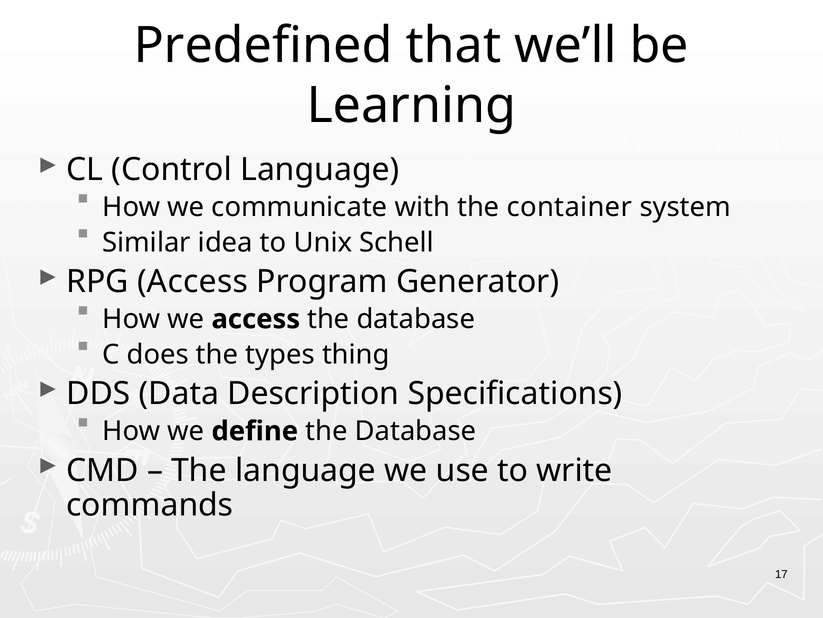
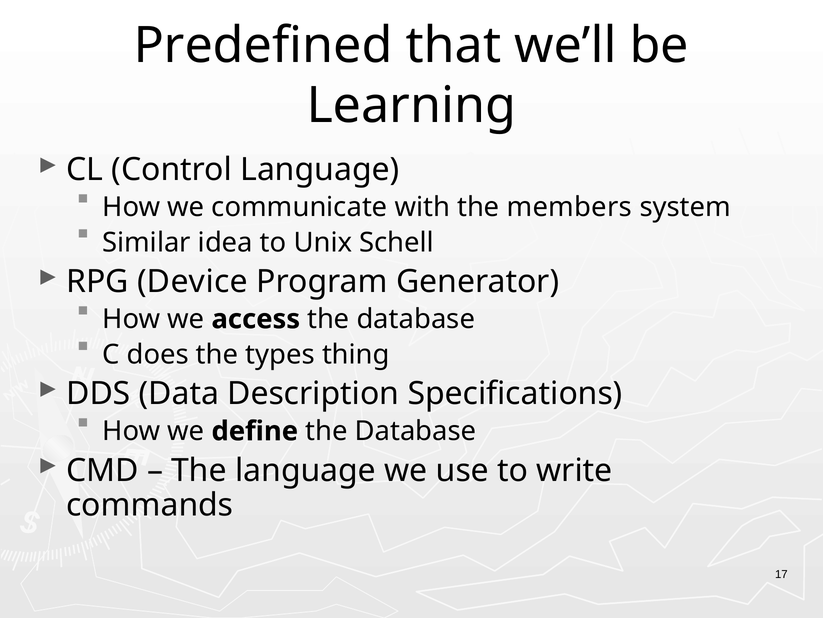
container: container -> members
RPG Access: Access -> Device
